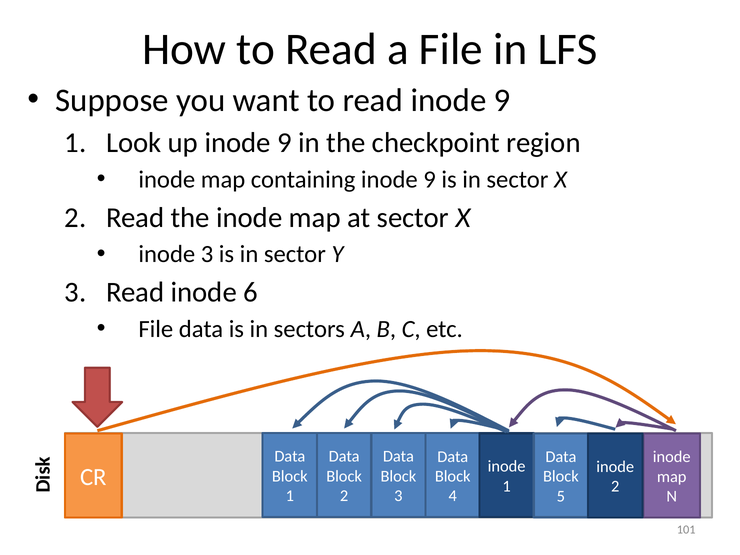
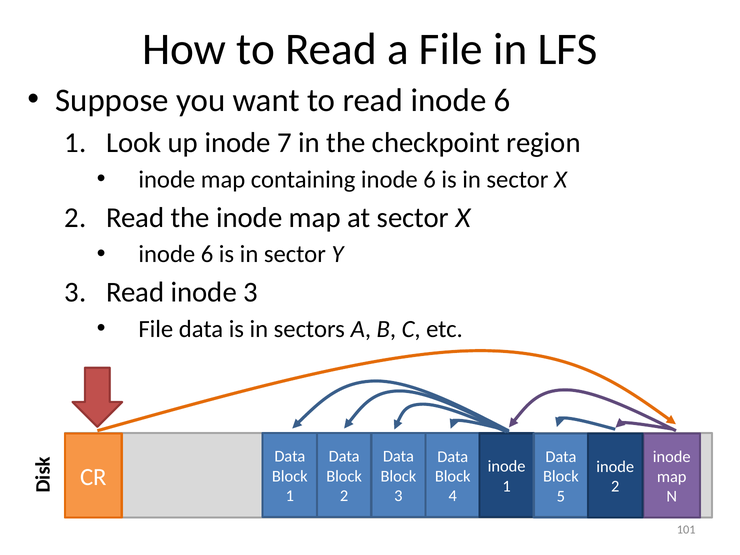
read inode 9: 9 -> 6
up inode 9: 9 -> 7
containing inode 9: 9 -> 6
3 at (207, 254): 3 -> 6
inode 6: 6 -> 3
